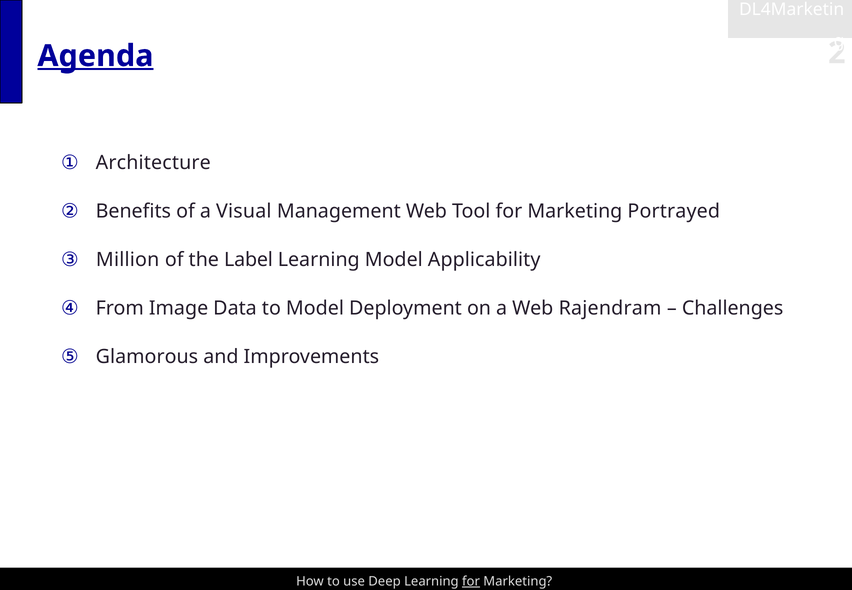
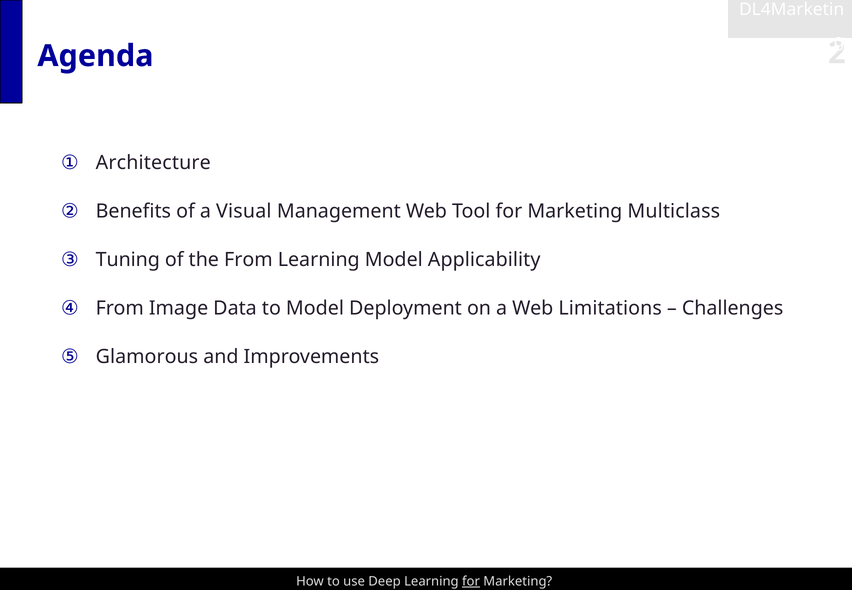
Agenda underline: present -> none
Portrayed: Portrayed -> Multiclass
Million: Million -> Tuning
the Label: Label -> From
Rajendram: Rajendram -> Limitations
